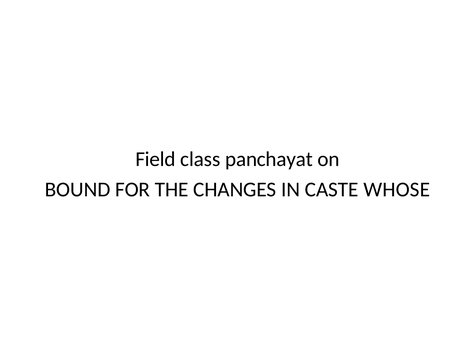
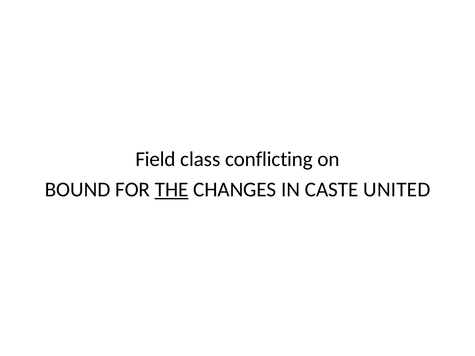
panchayat: panchayat -> conflicting
THE underline: none -> present
WHOSE: WHOSE -> UNITED
